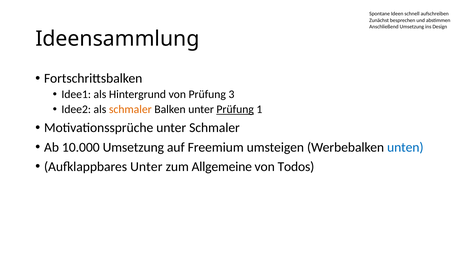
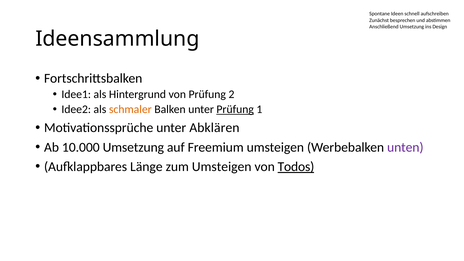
3: 3 -> 2
unter Schmaler: Schmaler -> Abklären
unten colour: blue -> purple
Aufklappbares Unter: Unter -> Länge
zum Allgemeine: Allgemeine -> Umsteigen
Todos underline: none -> present
